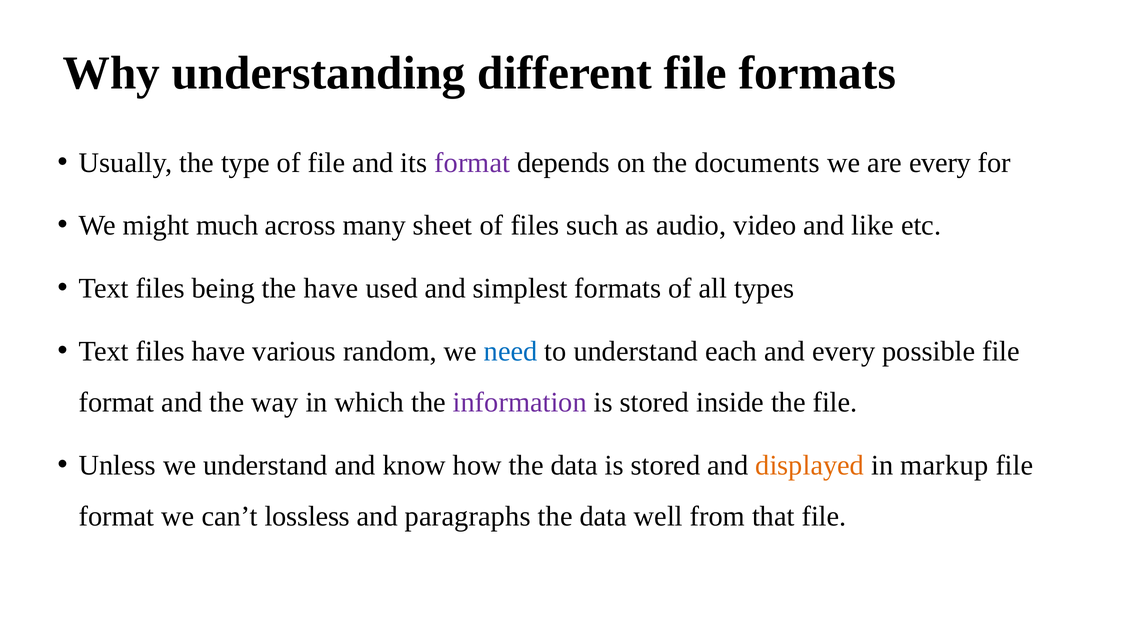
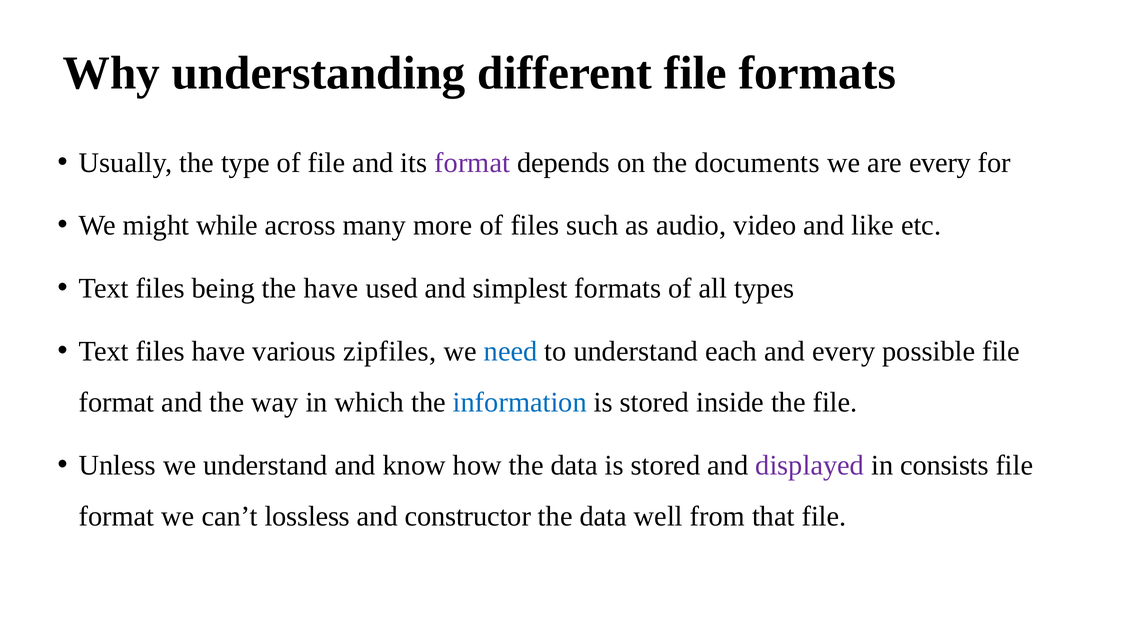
much: much -> while
sheet: sheet -> more
random: random -> zipfiles
information colour: purple -> blue
displayed colour: orange -> purple
markup: markup -> consists
paragraphs: paragraphs -> constructor
